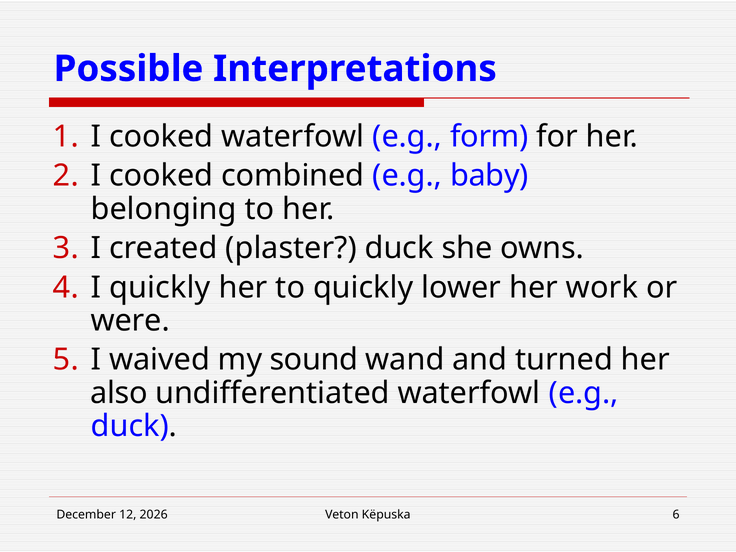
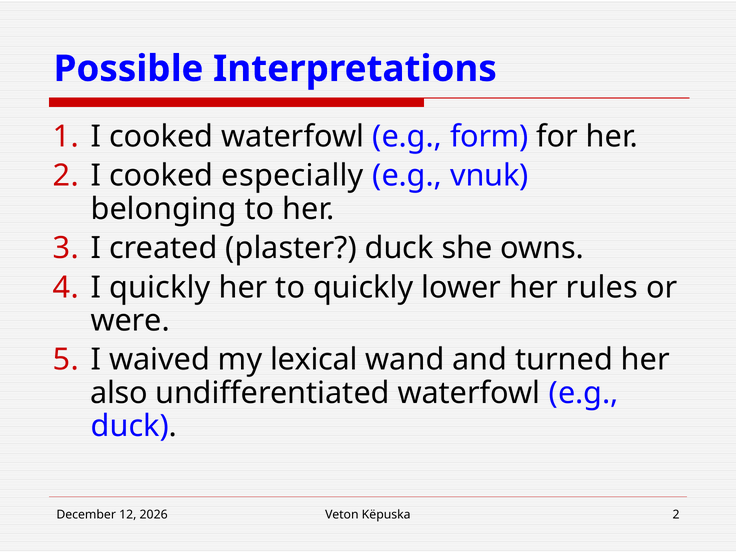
combined: combined -> especially
baby: baby -> vnuk
work: work -> rules
sound: sound -> lexical
Këpuska 6: 6 -> 2
